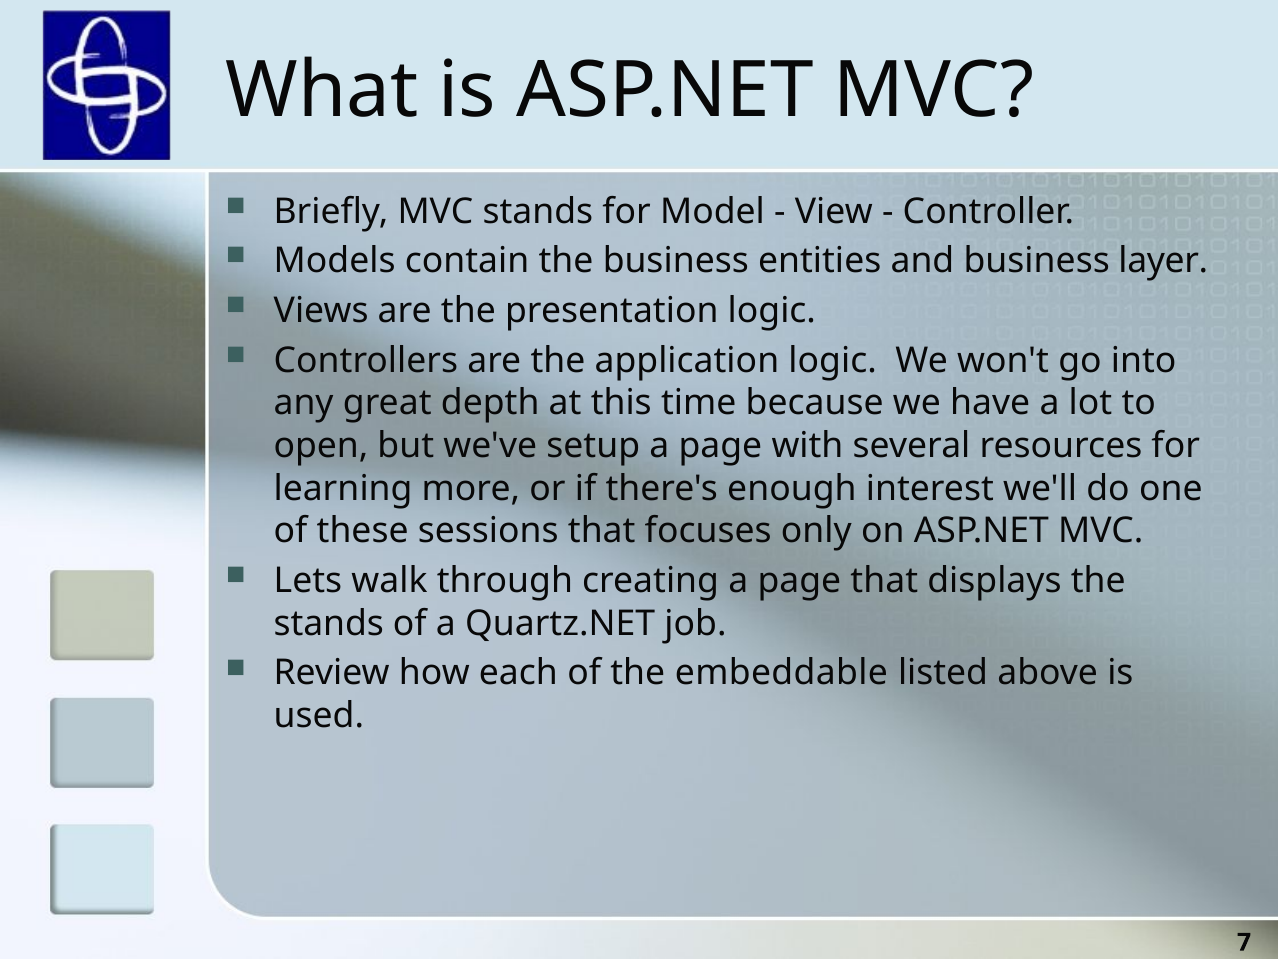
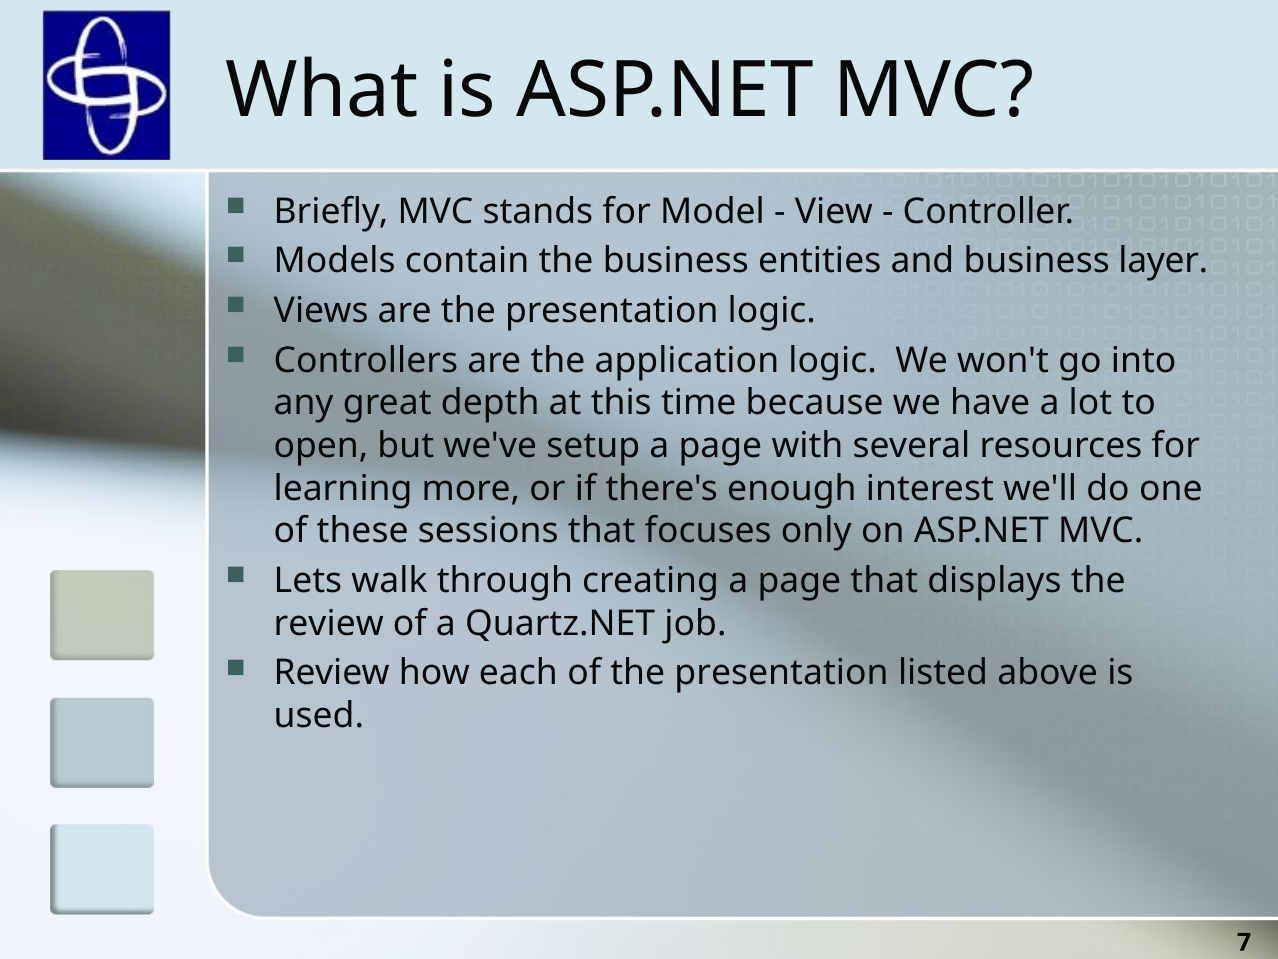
stands at (329, 623): stands -> review
of the embeddable: embeddable -> presentation
